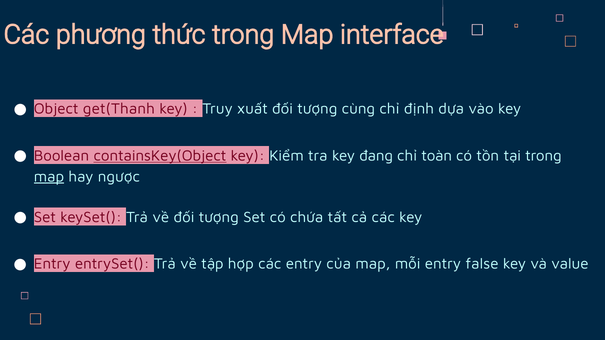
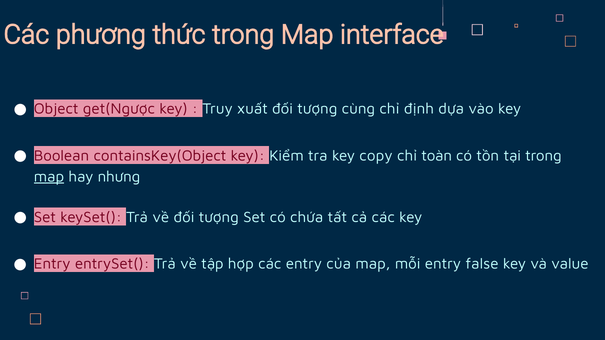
get(Thanh: get(Thanh -> get(Ngược
containsKey(Object underline: present -> none
đang: đang -> copy
ngược: ngược -> nhưng
